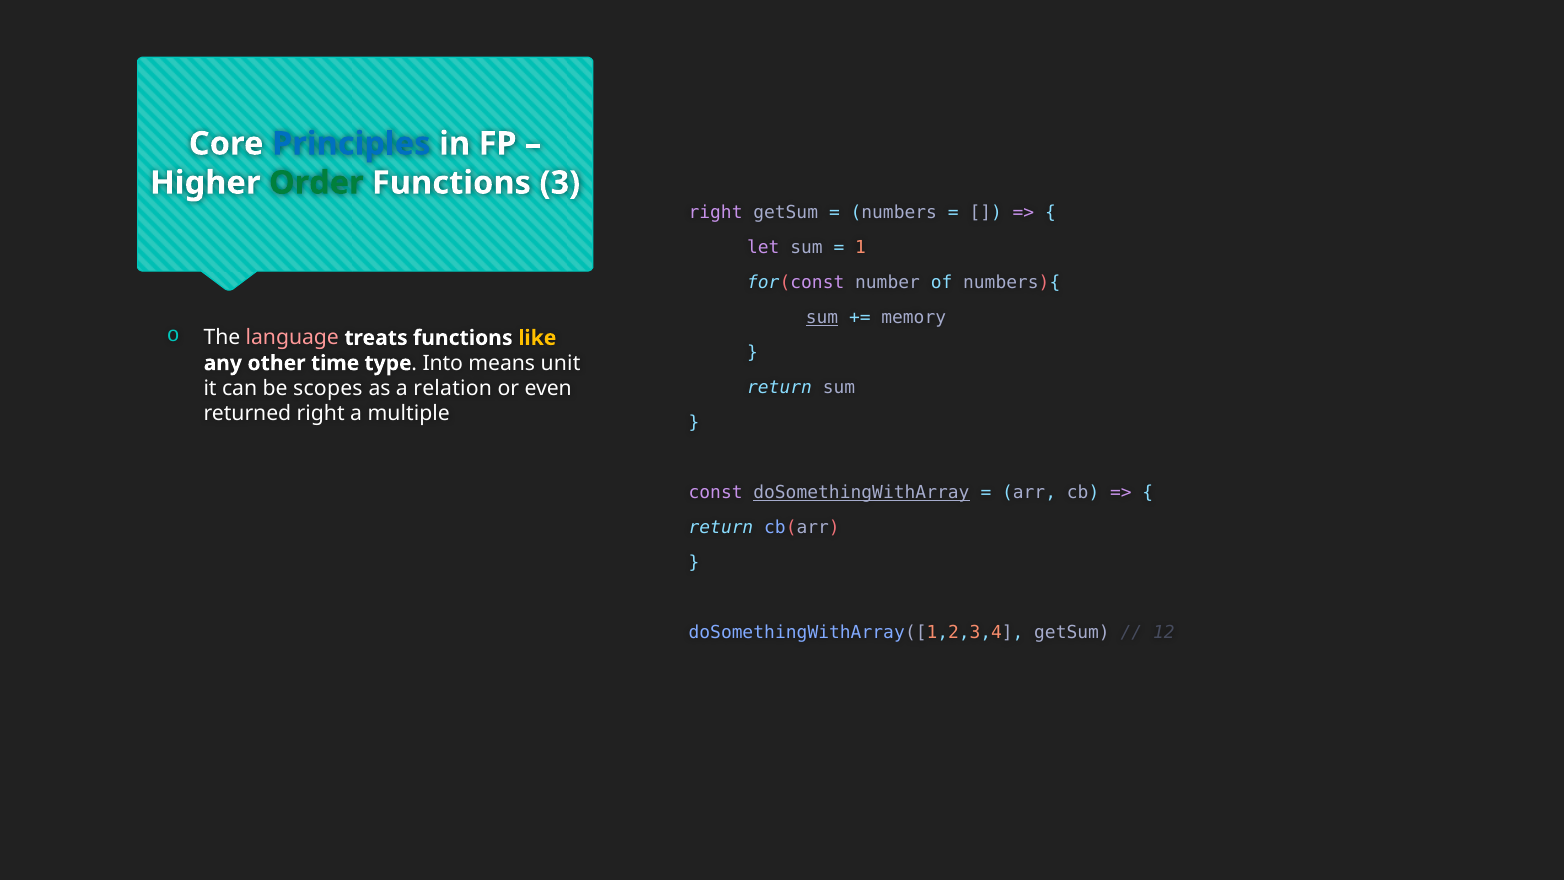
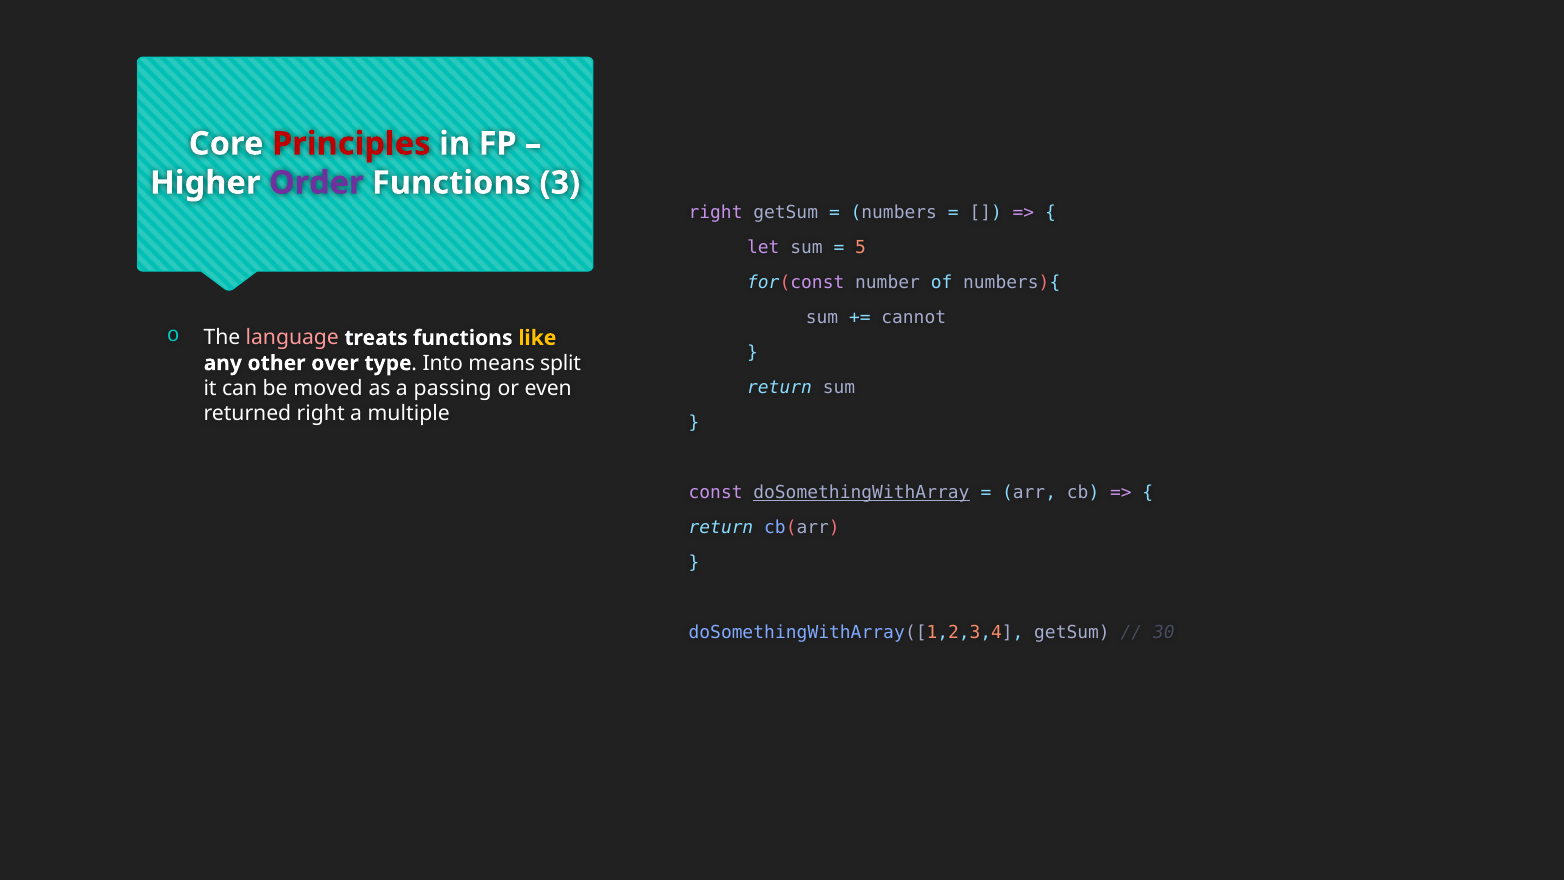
Principles colour: blue -> red
Order colour: green -> purple
1: 1 -> 5
sum at (822, 318) underline: present -> none
memory: memory -> cannot
time: time -> over
unit: unit -> split
scopes: scopes -> moved
relation: relation -> passing
12: 12 -> 30
